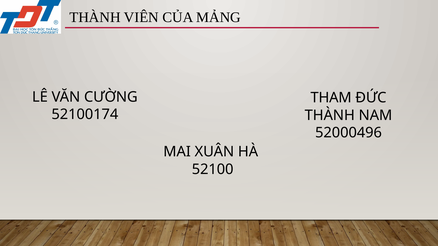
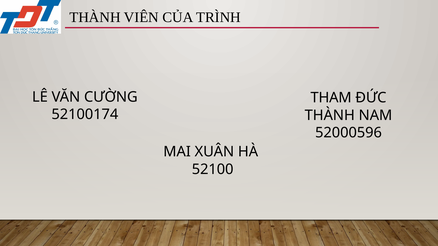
MẢNG: MẢNG -> TRÌNH
52000496: 52000496 -> 52000596
